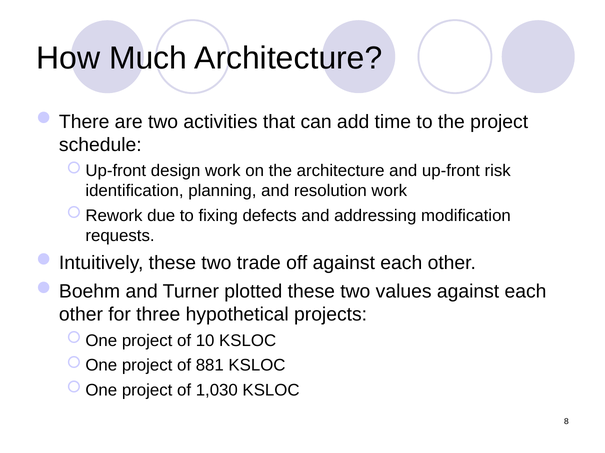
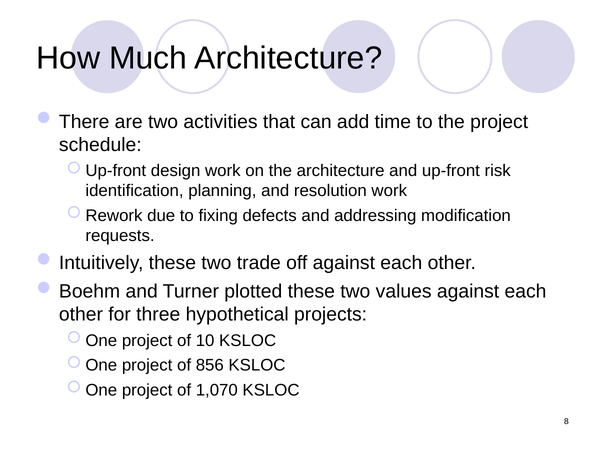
881: 881 -> 856
1,030: 1,030 -> 1,070
